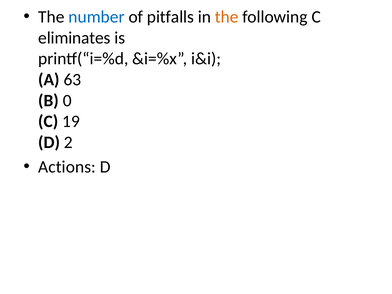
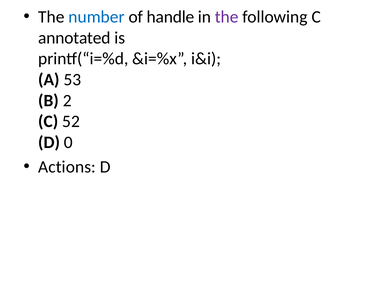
pitfalls: pitfalls -> handle
the at (227, 17) colour: orange -> purple
eliminates: eliminates -> annotated
63: 63 -> 53
0: 0 -> 2
19: 19 -> 52
2: 2 -> 0
